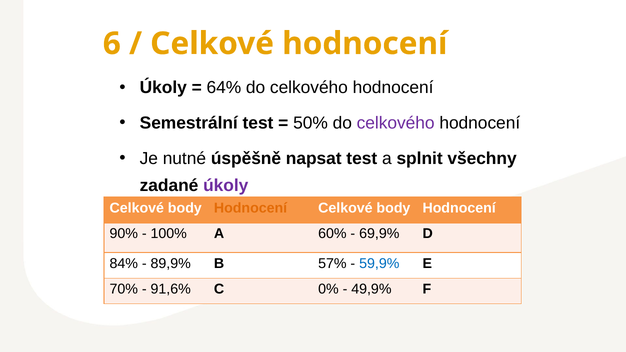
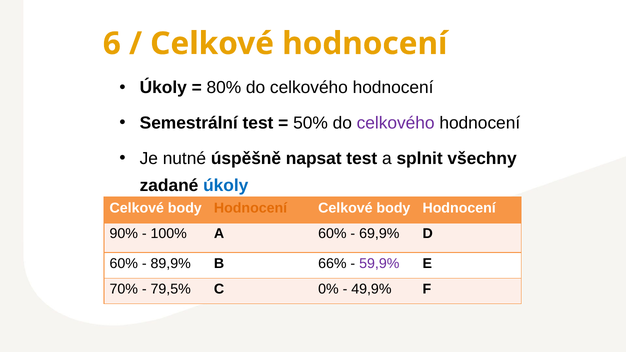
64%: 64% -> 80%
úkoly at (226, 186) colour: purple -> blue
84% at (124, 264): 84% -> 60%
57%: 57% -> 66%
59,9% colour: blue -> purple
91,6%: 91,6% -> 79,5%
